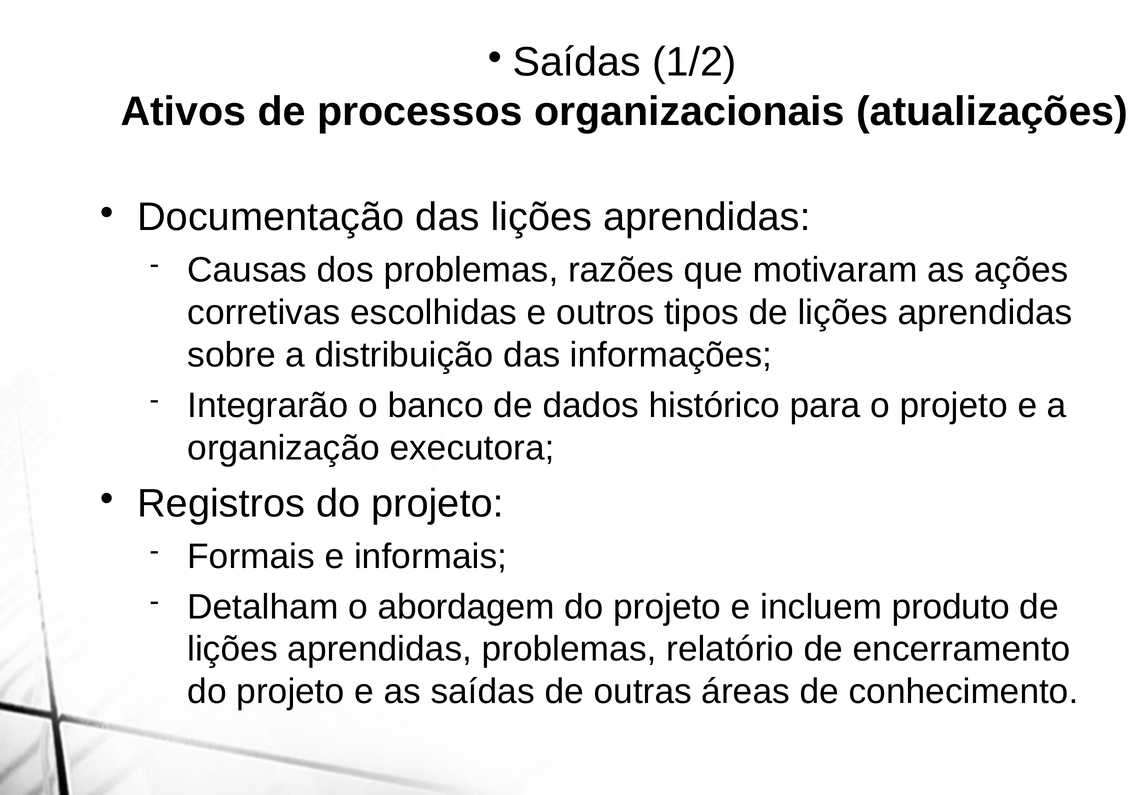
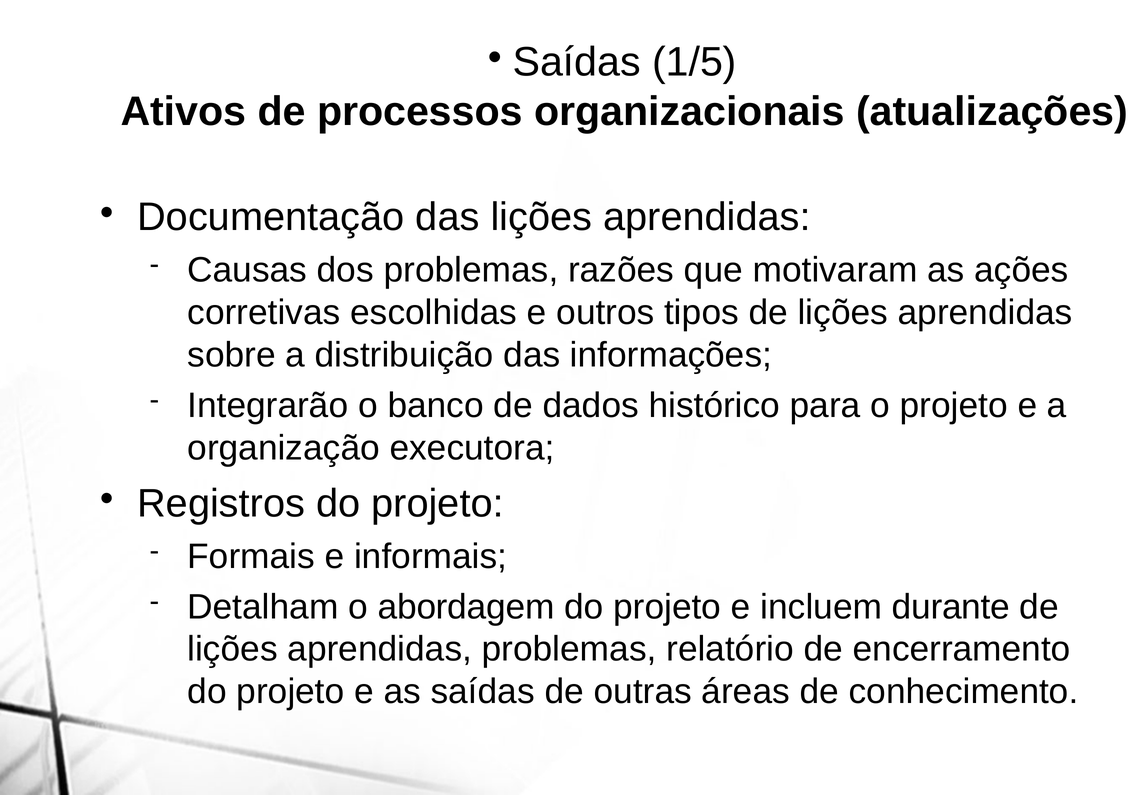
1/2: 1/2 -> 1/5
produto: produto -> durante
